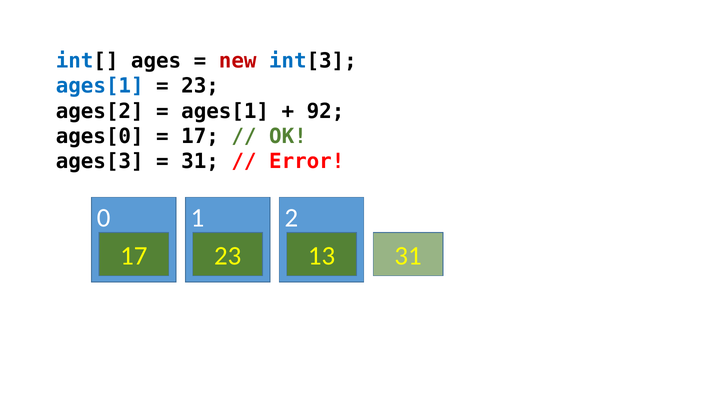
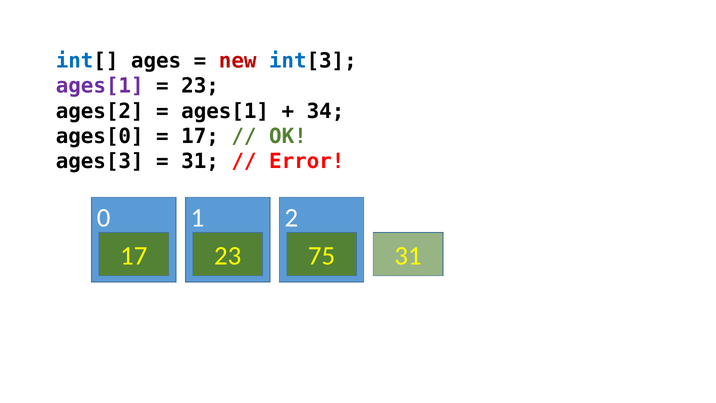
ages[1 at (100, 86) colour: blue -> purple
92: 92 -> 34
13: 13 -> 75
